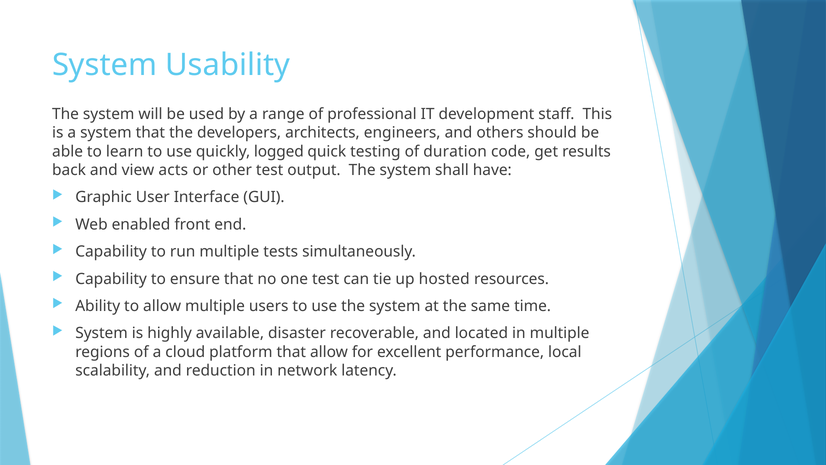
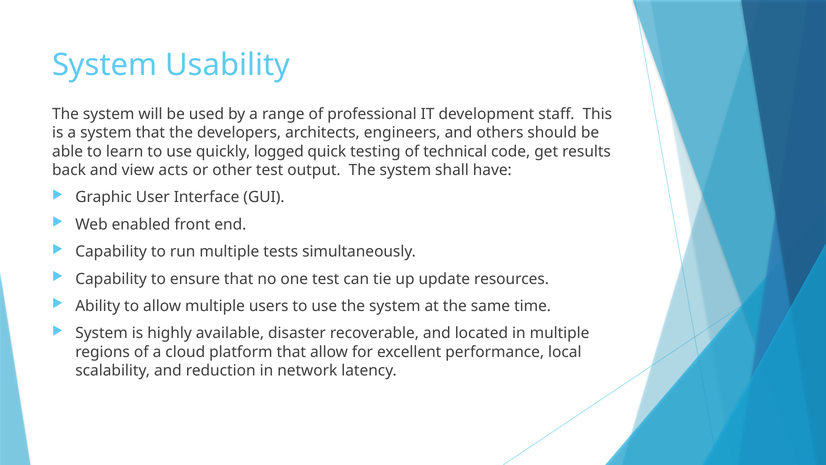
duration: duration -> technical
hosted: hosted -> update
